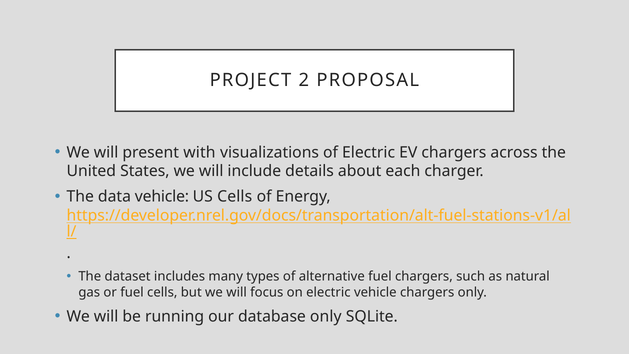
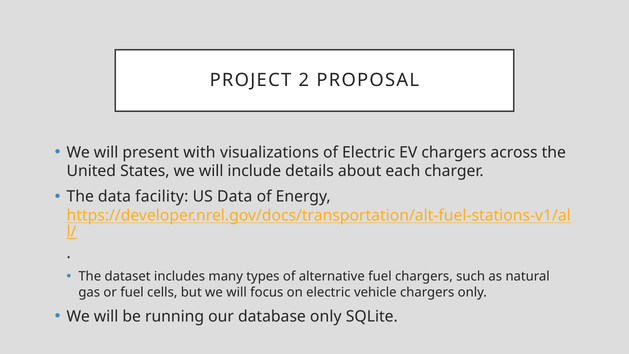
data vehicle: vehicle -> facility
US Cells: Cells -> Data
